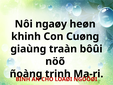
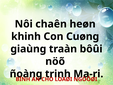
ngaøy: ngaøy -> chaên
